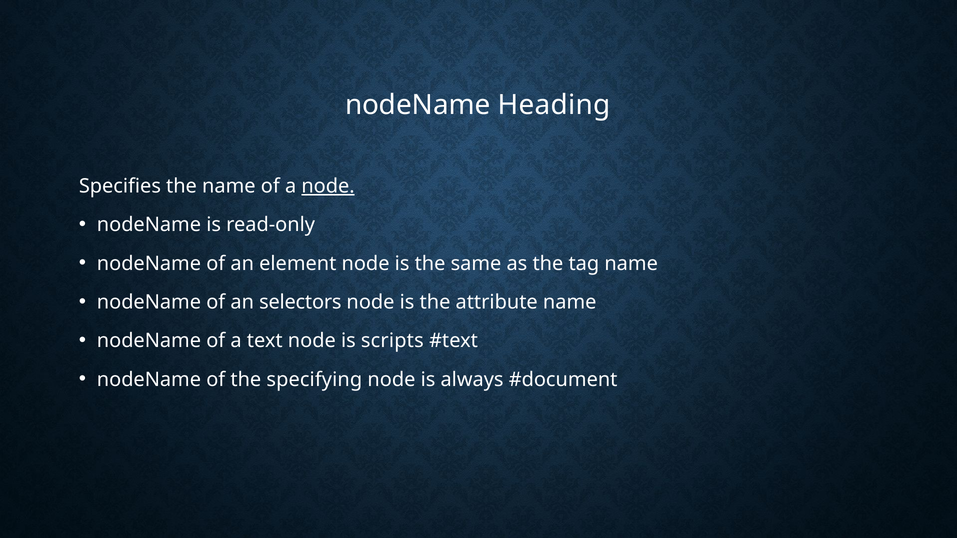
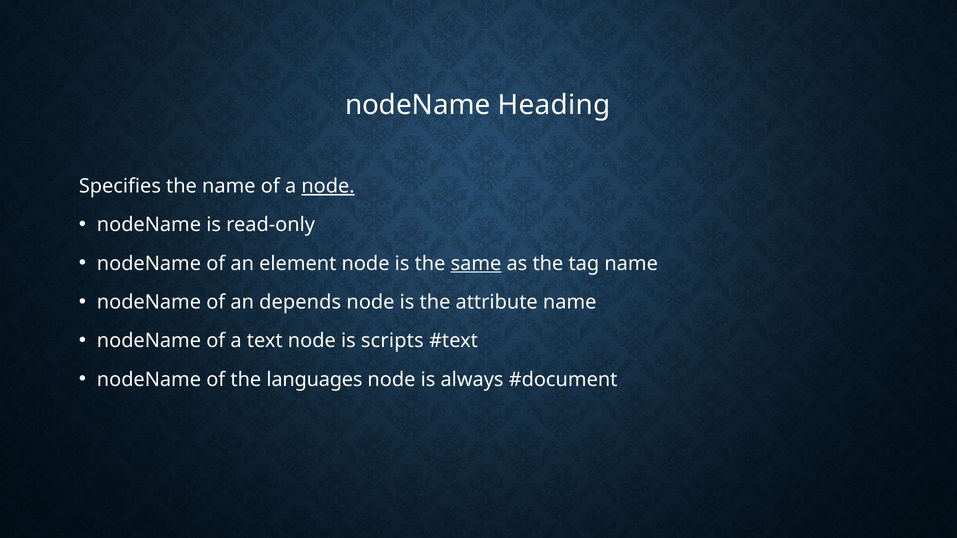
same underline: none -> present
selectors: selectors -> depends
specifying: specifying -> languages
